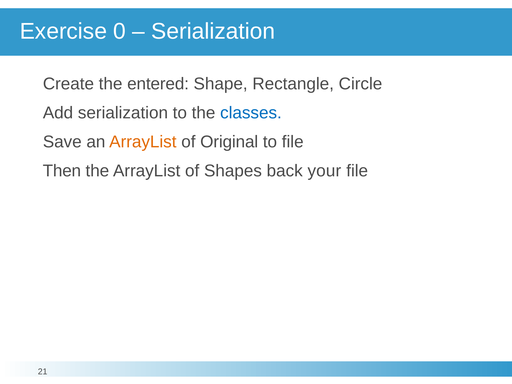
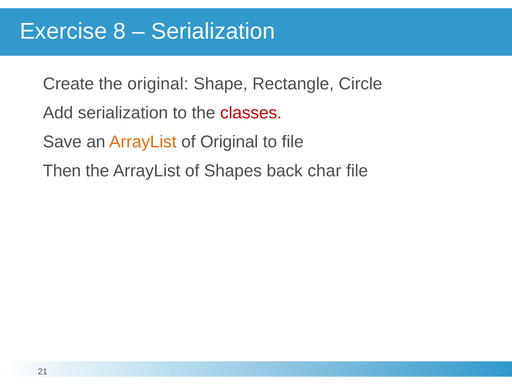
0: 0 -> 8
the entered: entered -> original
classes colour: blue -> red
your: your -> char
